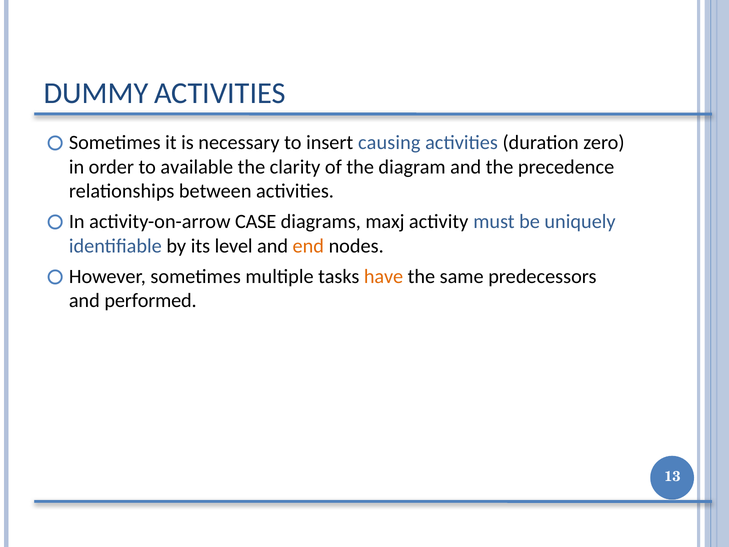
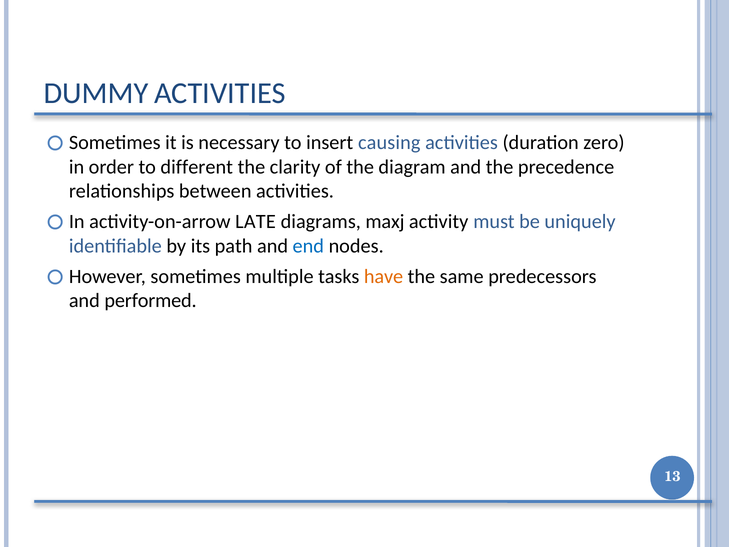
available: available -> different
CASE: CASE -> LATE
level: level -> path
end colour: orange -> blue
